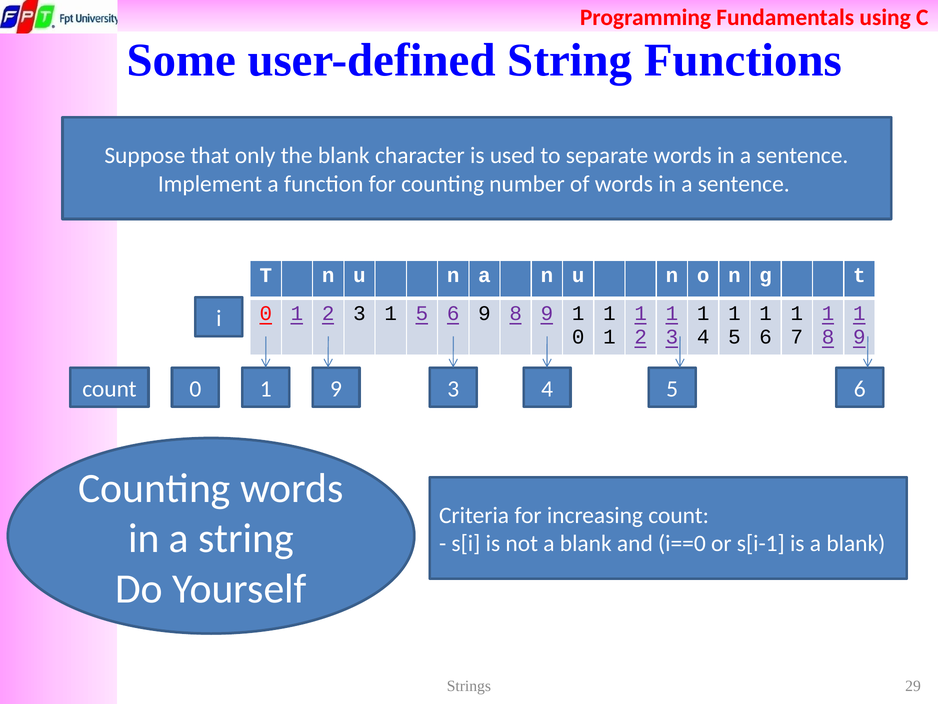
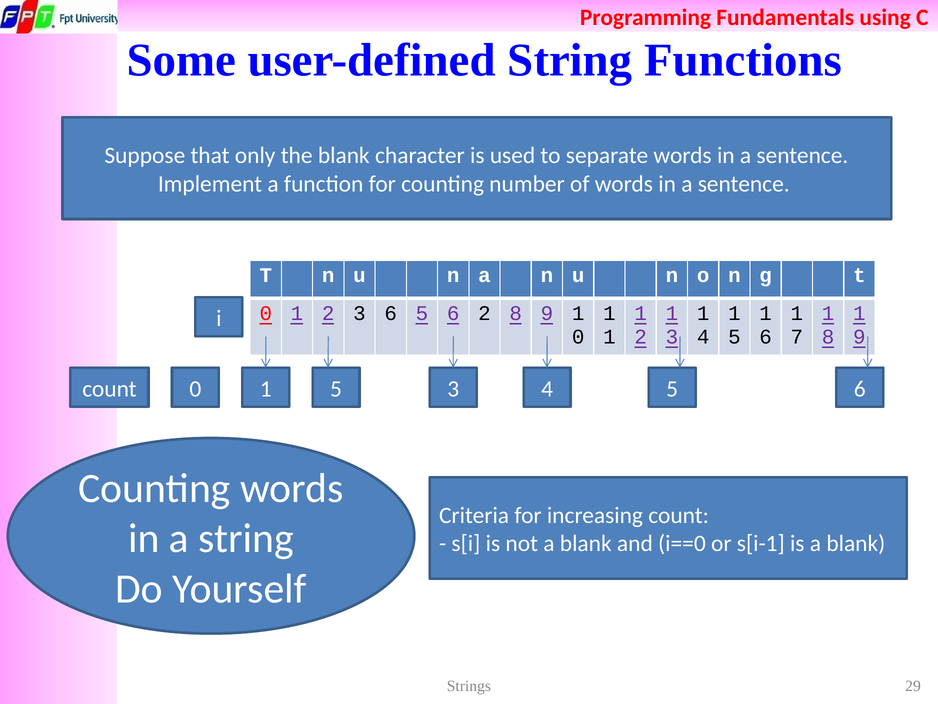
2 3 1: 1 -> 6
6 9: 9 -> 2
9 at (336, 389): 9 -> 5
